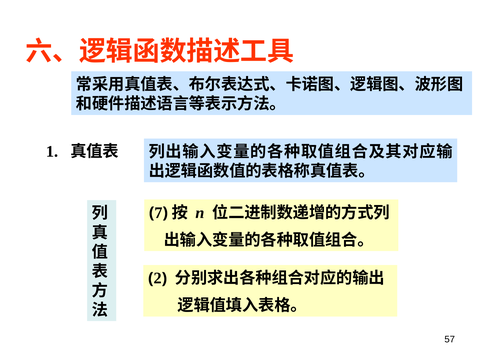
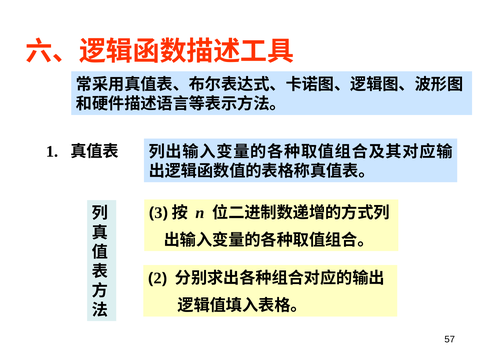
7: 7 -> 3
